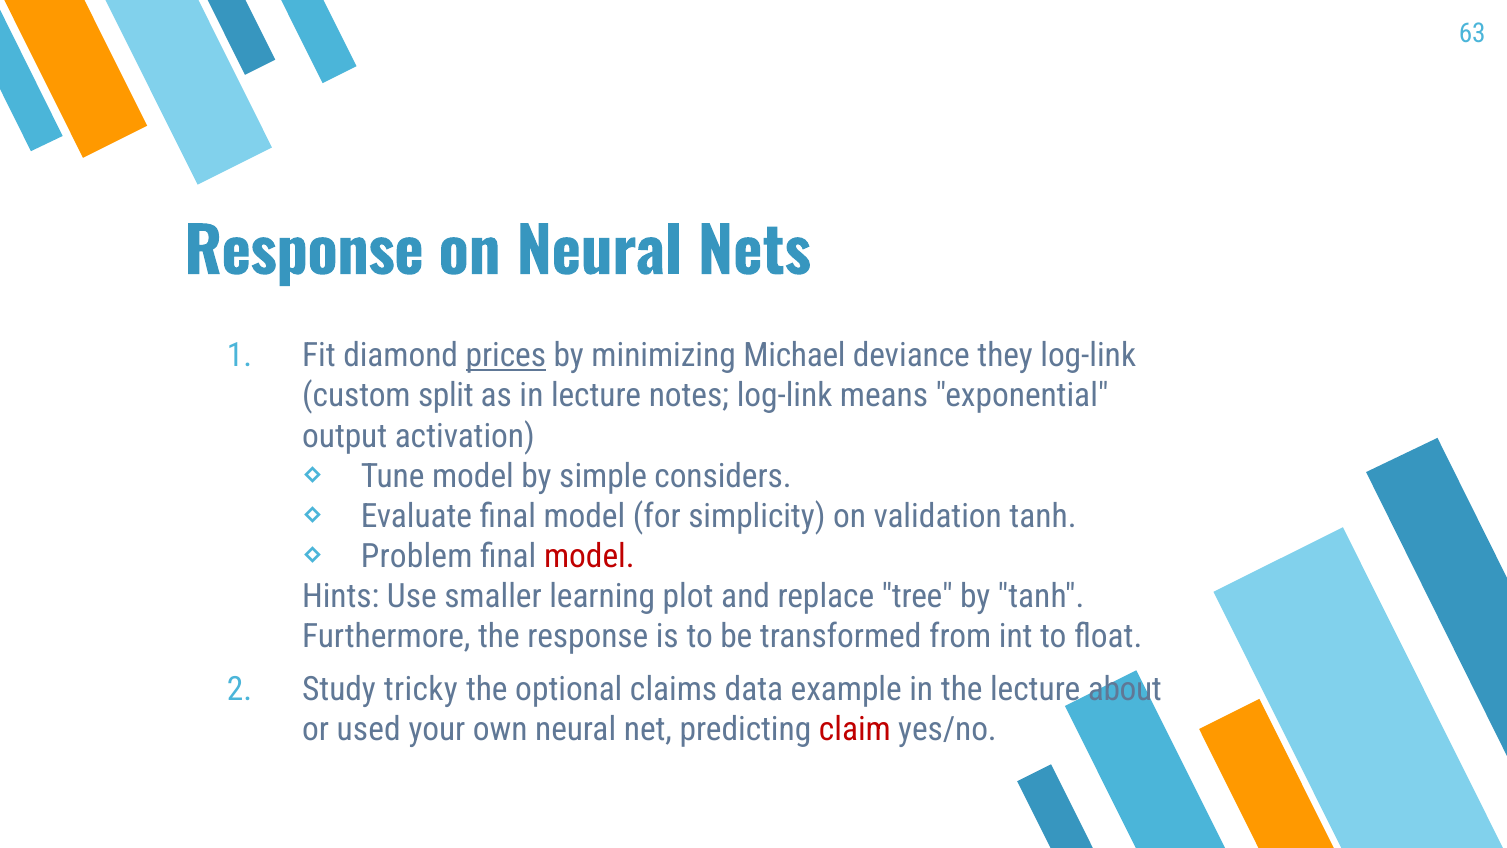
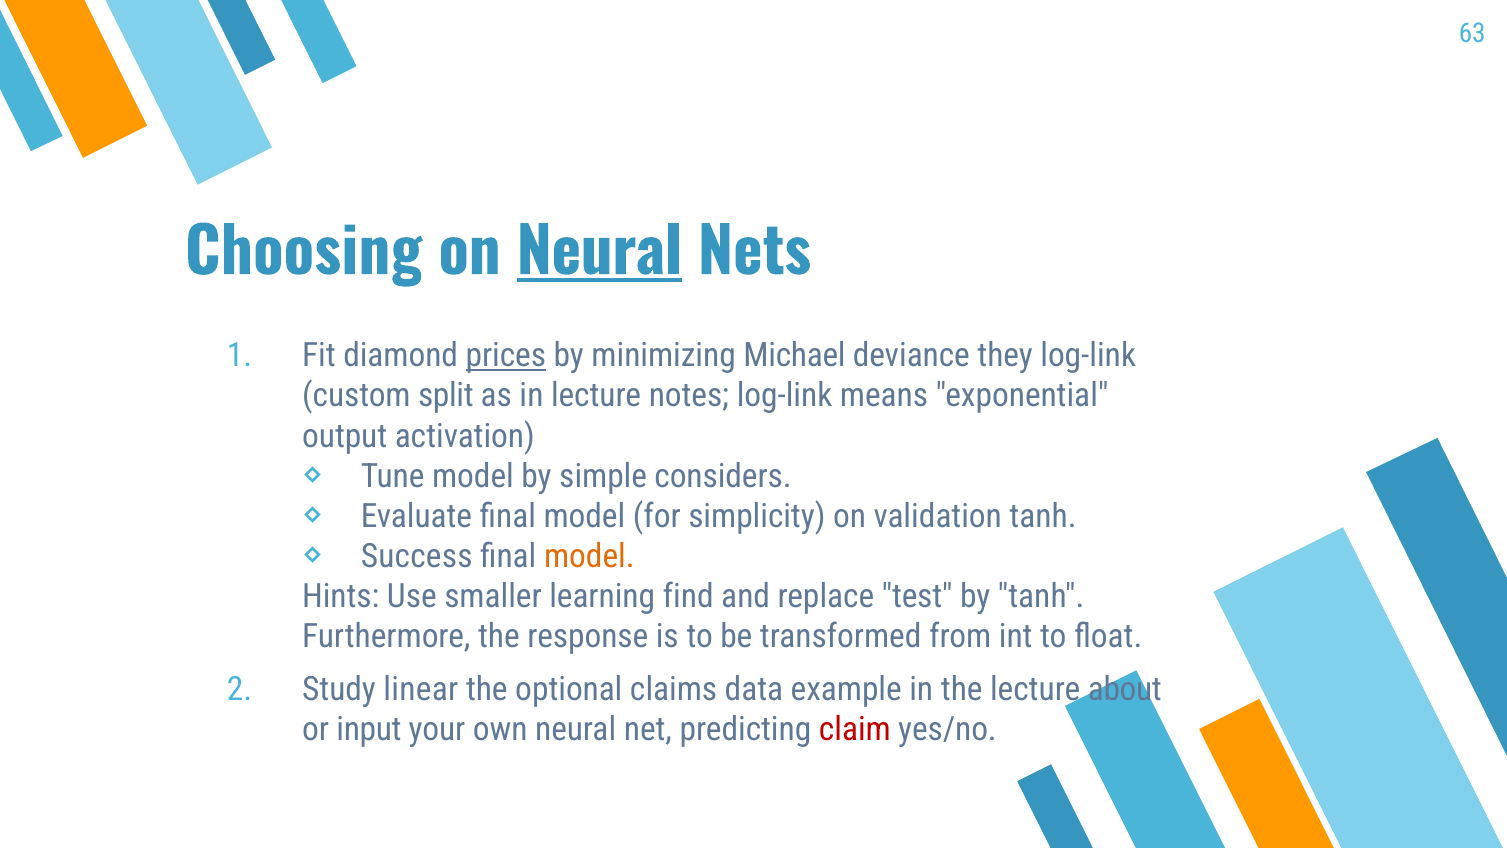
Response at (304, 253): Response -> Choosing
Neural at (599, 253) underline: none -> present
Problem: Problem -> Success
model at (589, 556) colour: red -> orange
plot: plot -> find
tree: tree -> test
tricky: tricky -> linear
used: used -> input
